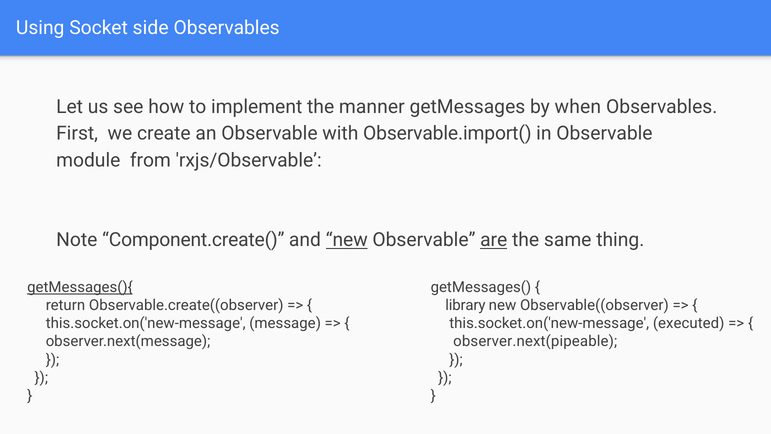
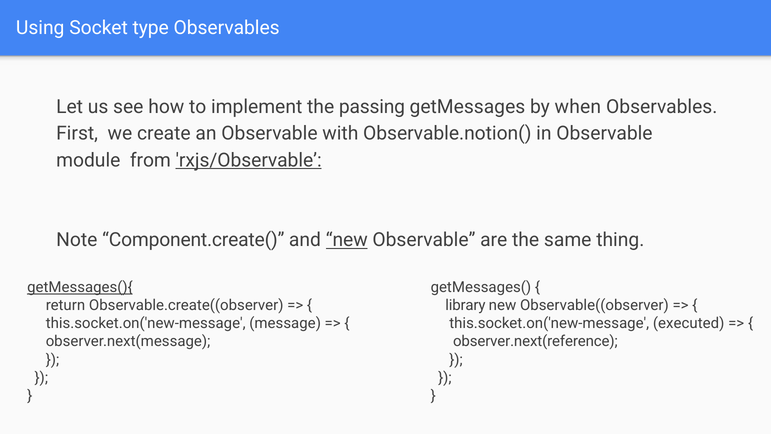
side: side -> type
manner: manner -> passing
Observable.import(: Observable.import( -> Observable.notion(
rxjs/Observable underline: none -> present
are underline: present -> none
observer.next(pipeable: observer.next(pipeable -> observer.next(reference
